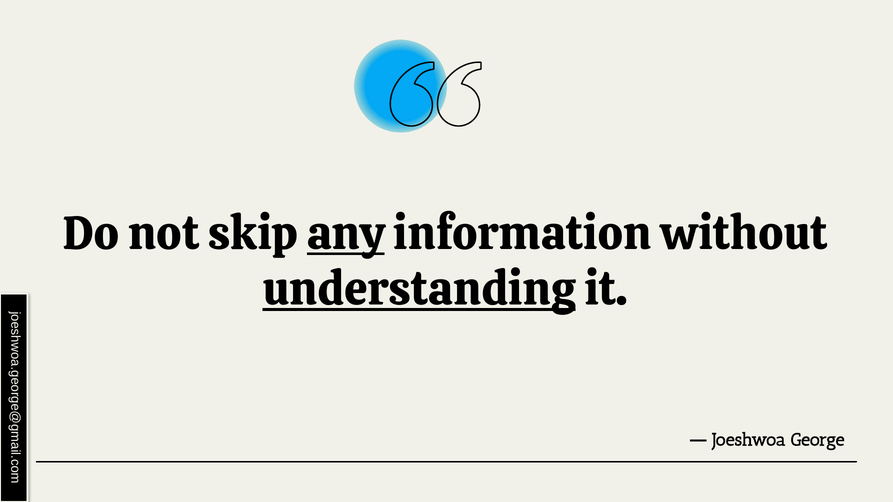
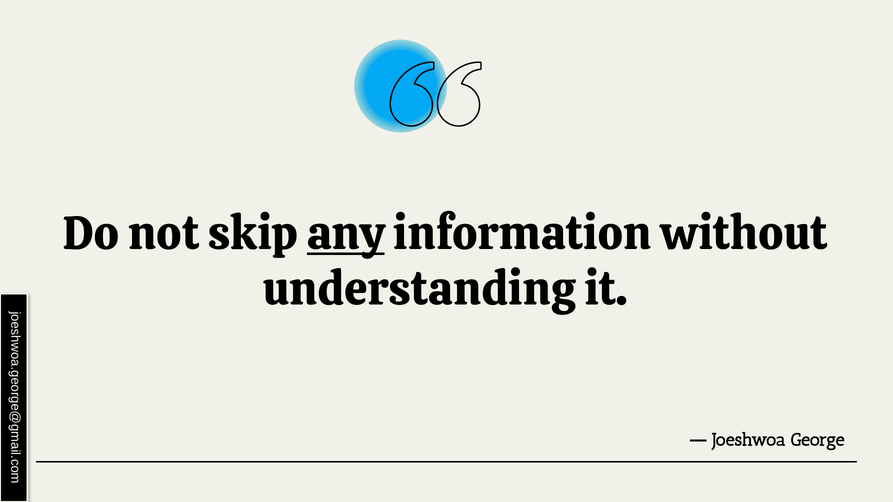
understanding underline: present -> none
